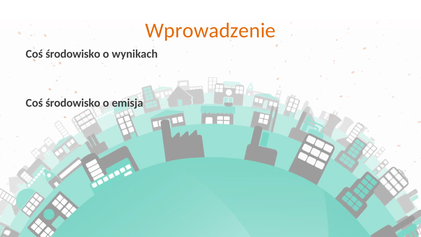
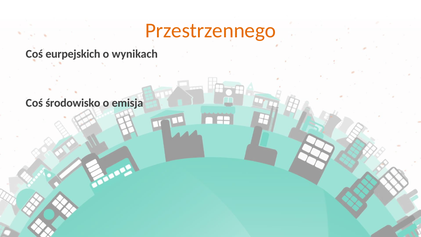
Wprowadzenie: Wprowadzenie -> Przestrzennego
środowisko at (73, 54): środowisko -> eurpejskich
